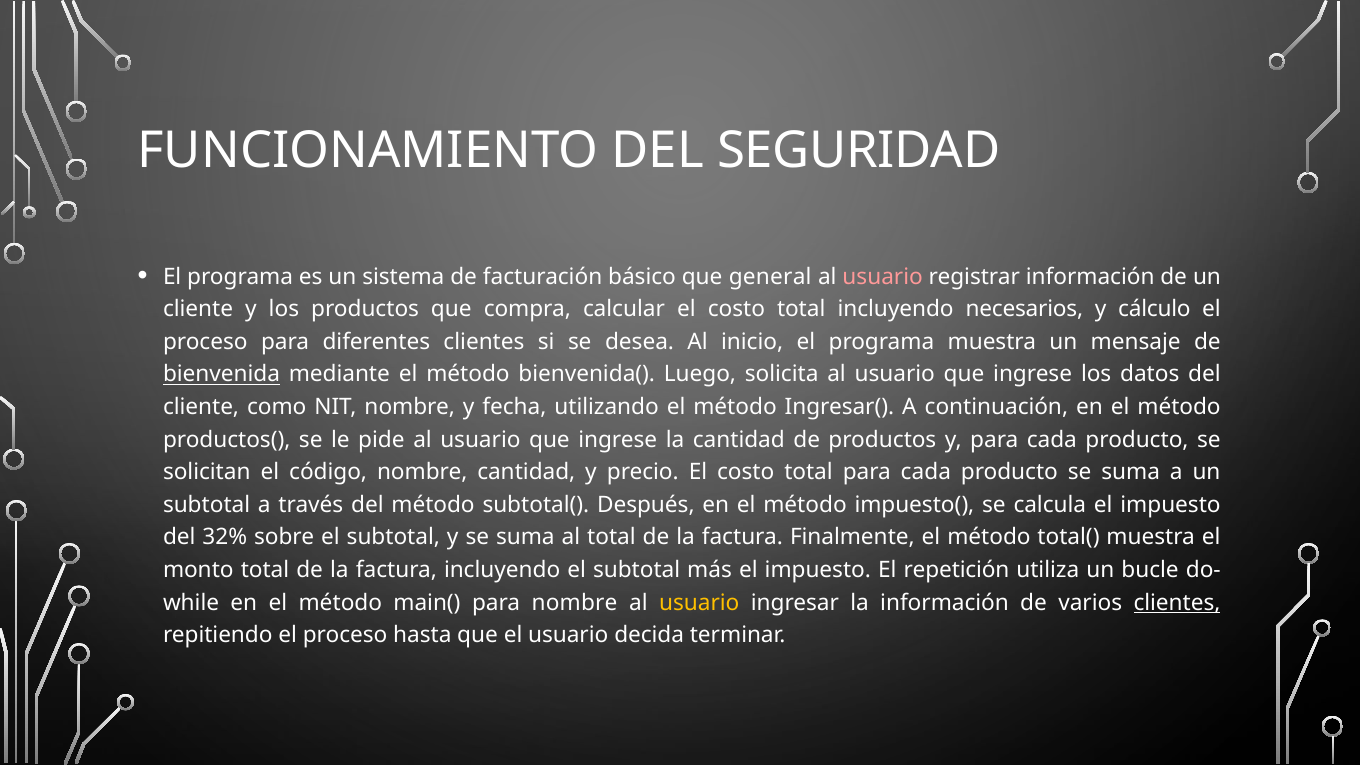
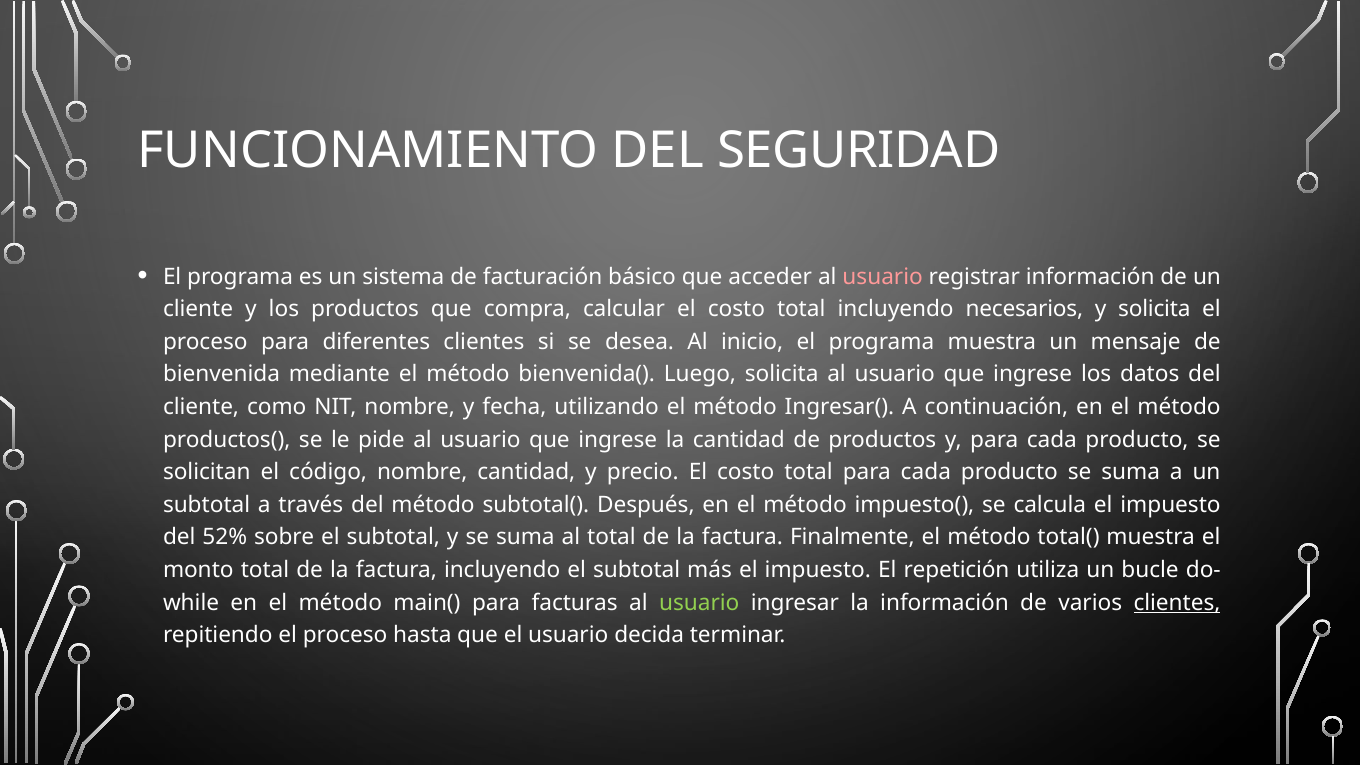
general: general -> acceder
y cálculo: cálculo -> solicita
bienvenida underline: present -> none
32%: 32% -> 52%
para nombre: nombre -> facturas
usuario at (699, 603) colour: yellow -> light green
